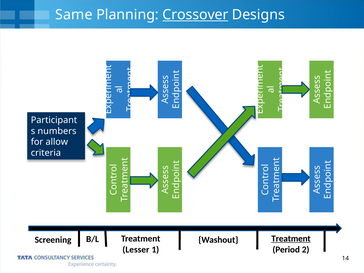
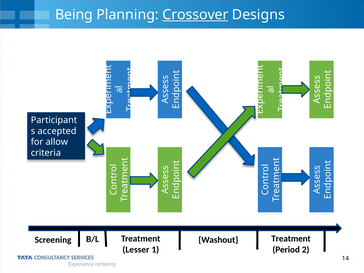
Same: Same -> Being
numbers: numbers -> accepted
Treatment at (291, 239) underline: present -> none
